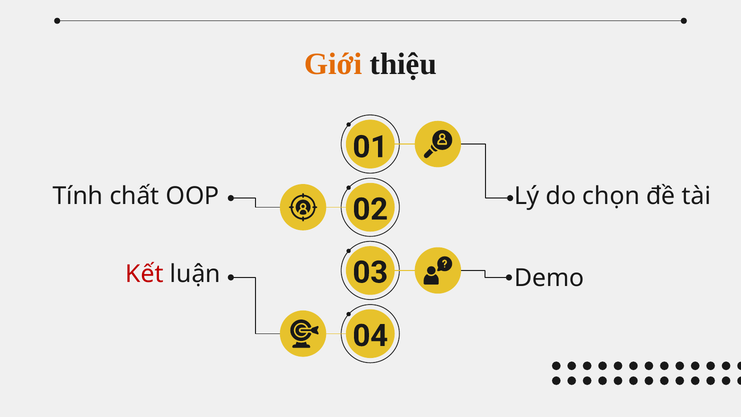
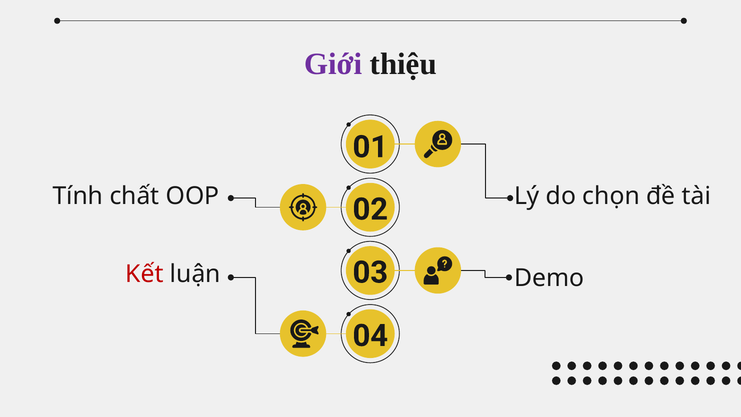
Giới colour: orange -> purple
